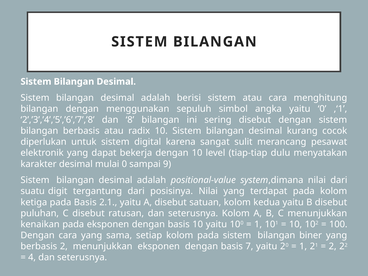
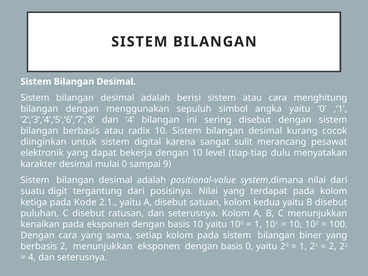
dan 8: 8 -> 4
diperlukan: diperlukan -> diinginkan
pada Basis: Basis -> Kode
basis 7: 7 -> 0
